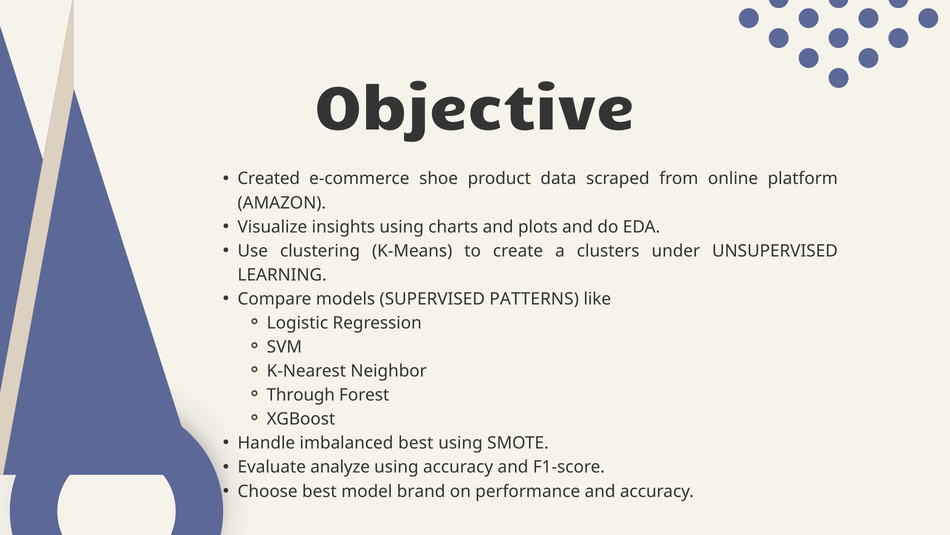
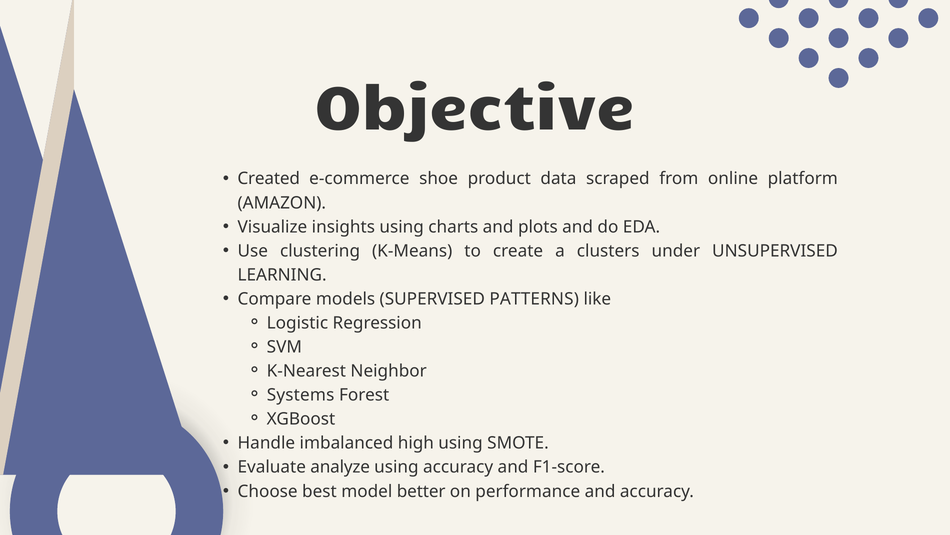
Through: Through -> Systems
imbalanced best: best -> high
brand: brand -> better
